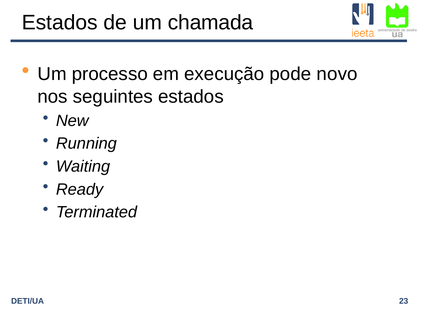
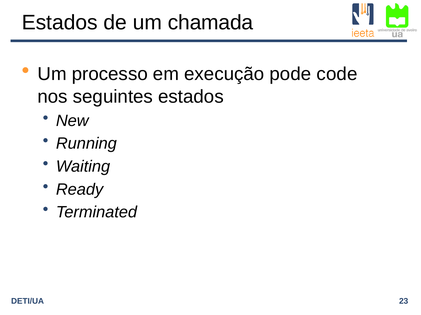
novo: novo -> code
